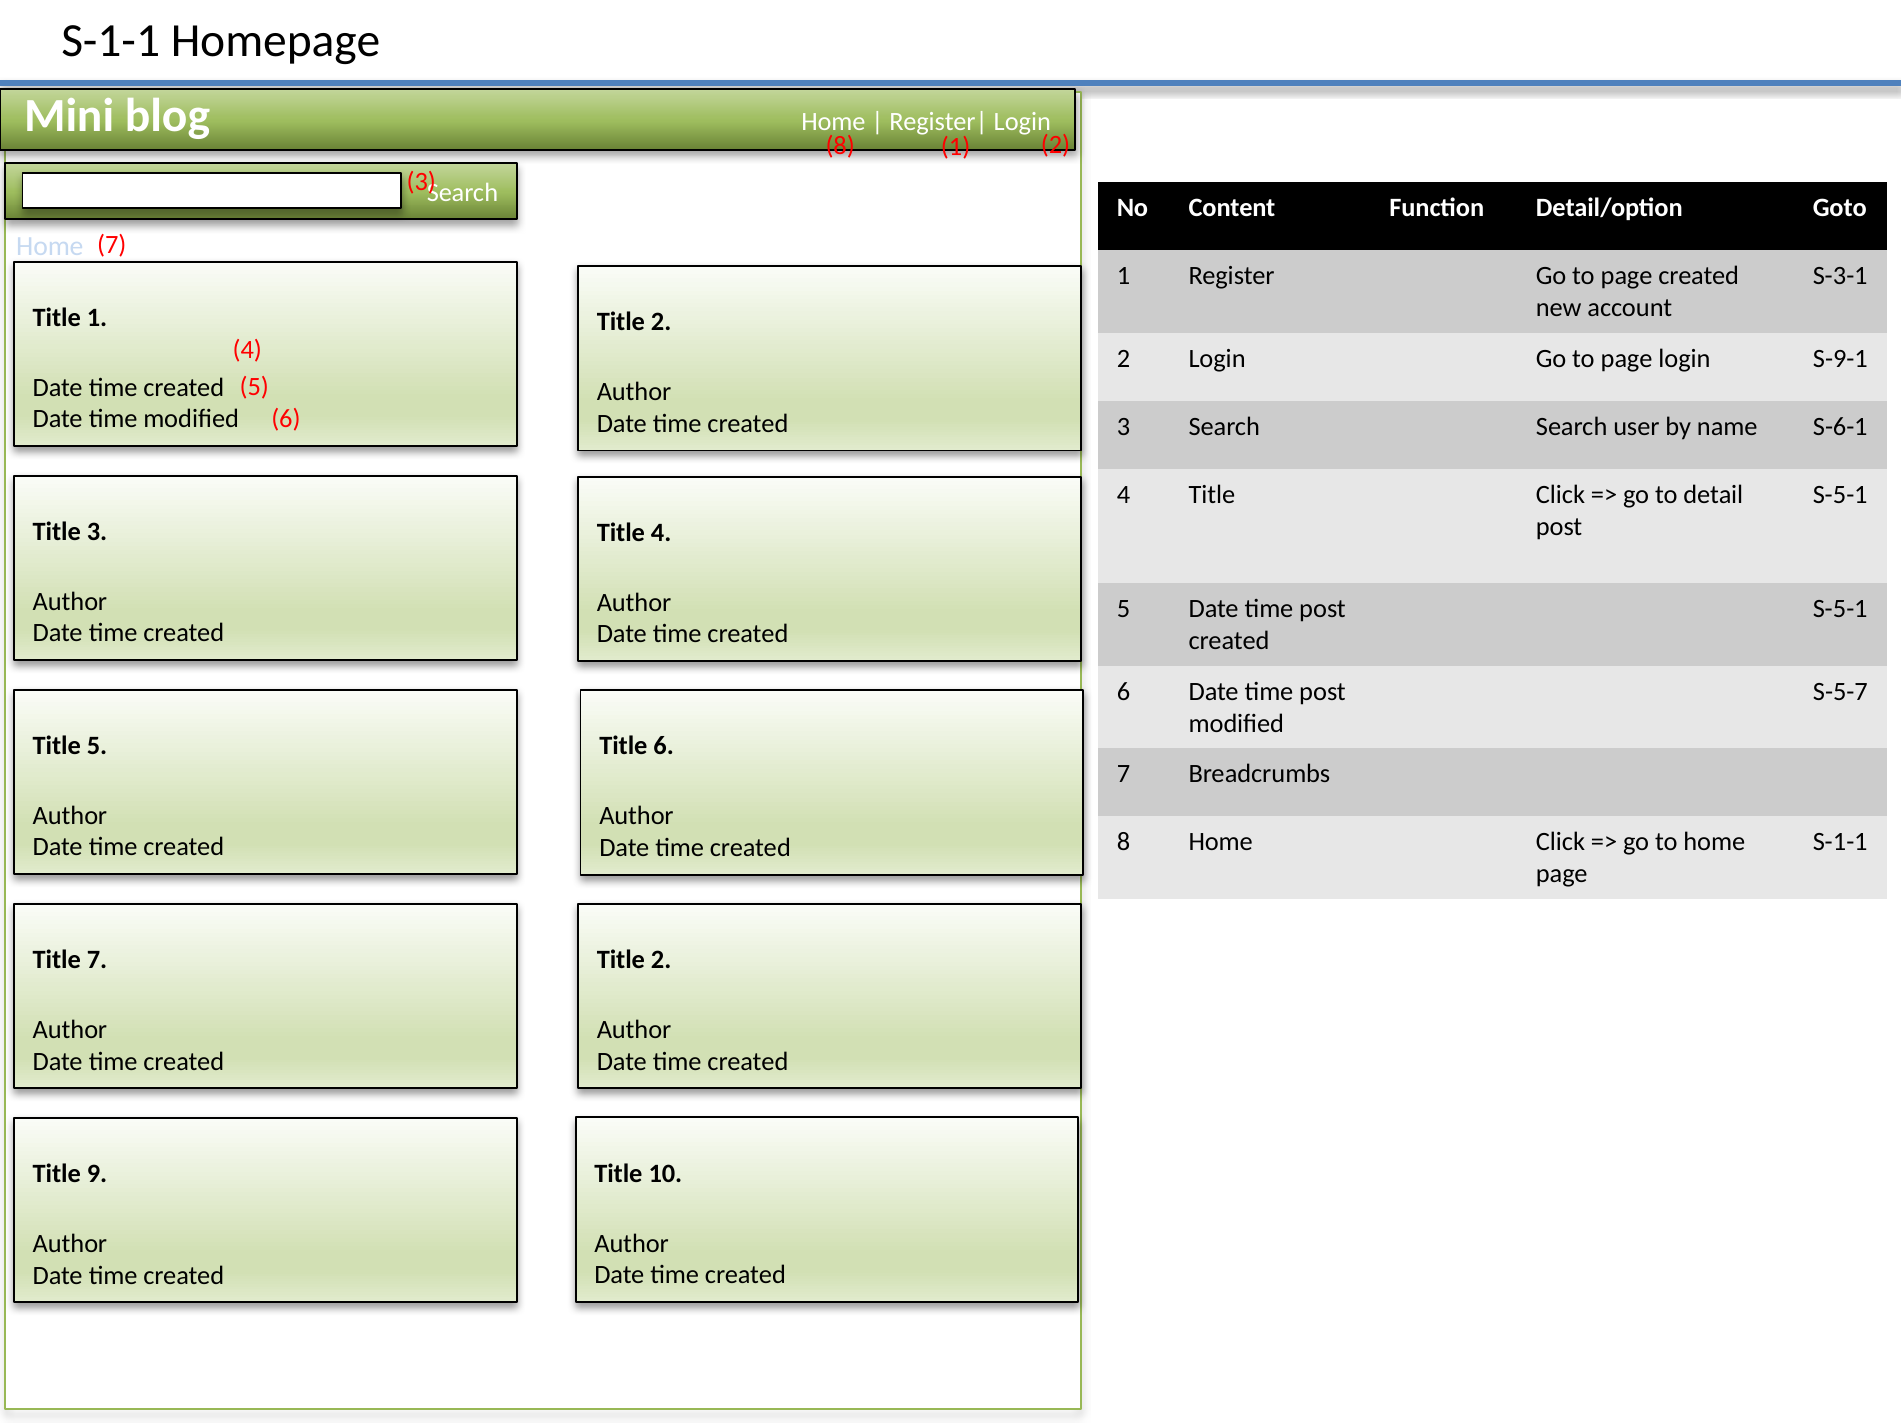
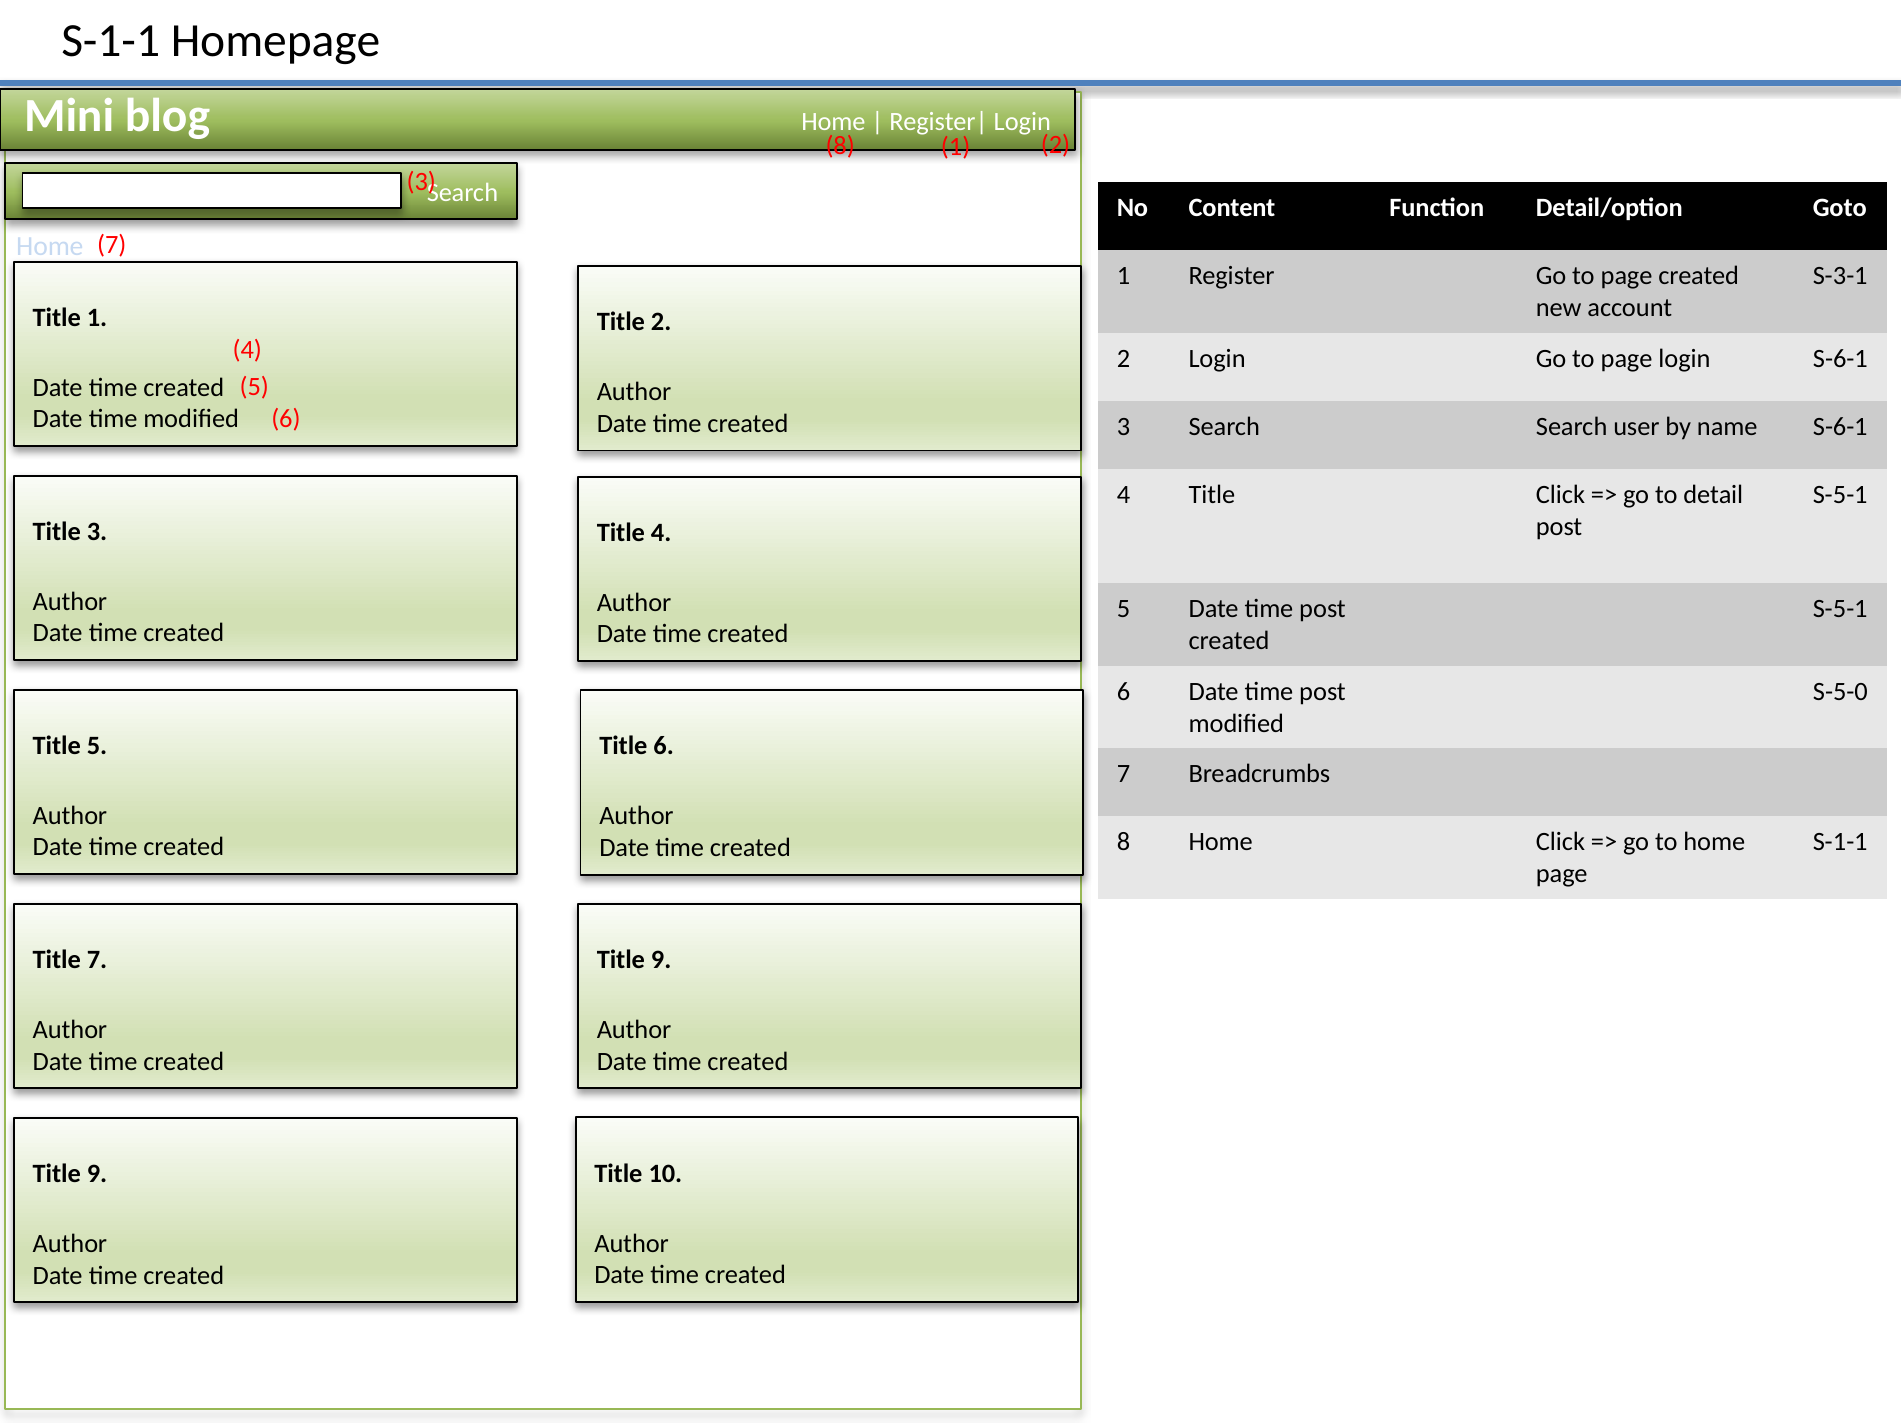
login S-9-1: S-9-1 -> S-6-1
S-5-7: S-5-7 -> S-5-0
2 at (661, 960): 2 -> 9
